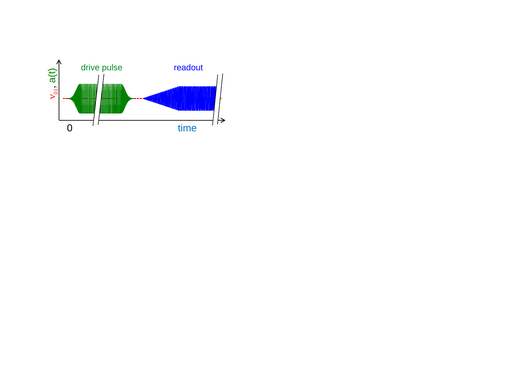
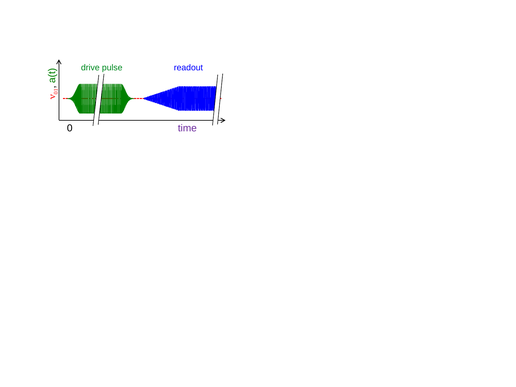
time colour: blue -> purple
